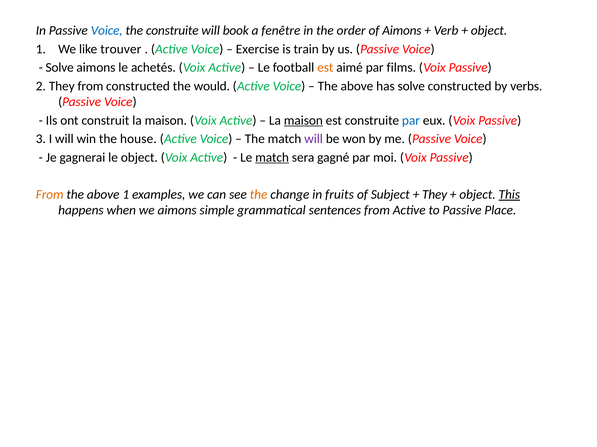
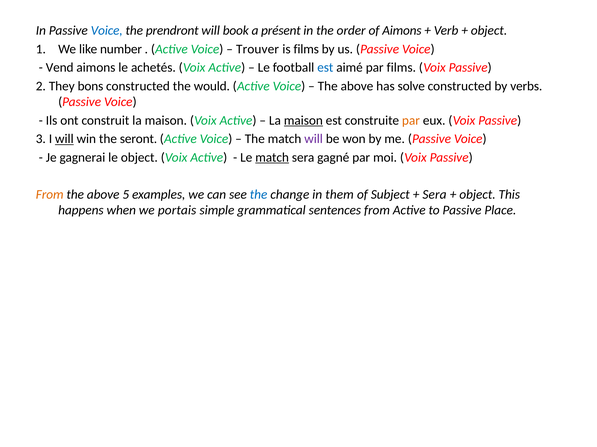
the construite: construite -> prendront
fenêtre: fenêtre -> présent
trouver: trouver -> number
Exercise: Exercise -> Trouver
is train: train -> films
Solve at (60, 68): Solve -> Vend
est at (325, 68) colour: orange -> blue
They from: from -> bons
par at (411, 121) colour: blue -> orange
will at (64, 139) underline: none -> present
house: house -> seront
above 1: 1 -> 5
the at (259, 195) colour: orange -> blue
fruits: fruits -> them
They at (435, 195): They -> Sera
This underline: present -> none
we aimons: aimons -> portais
